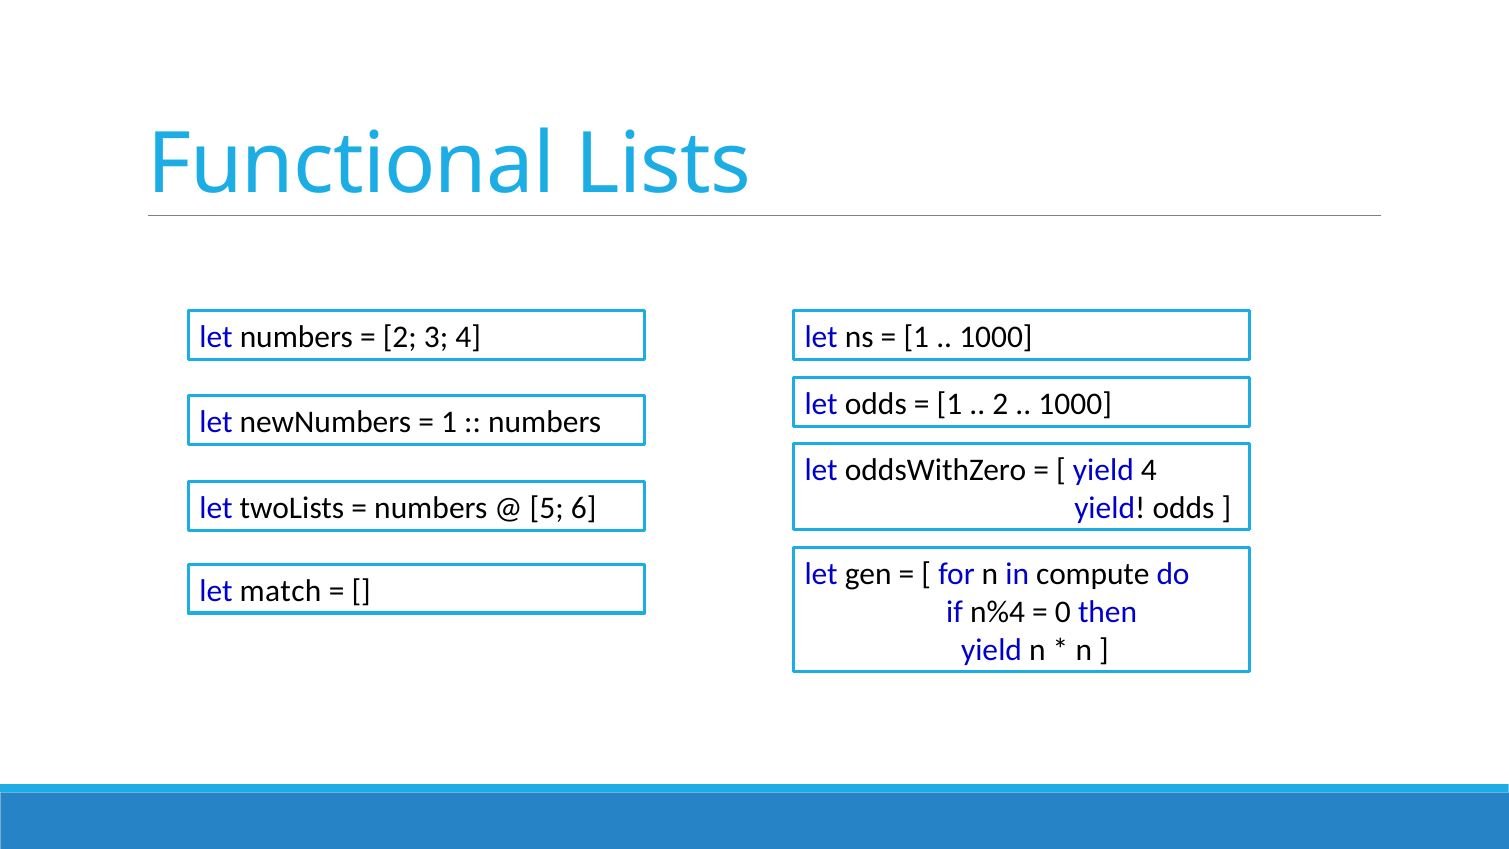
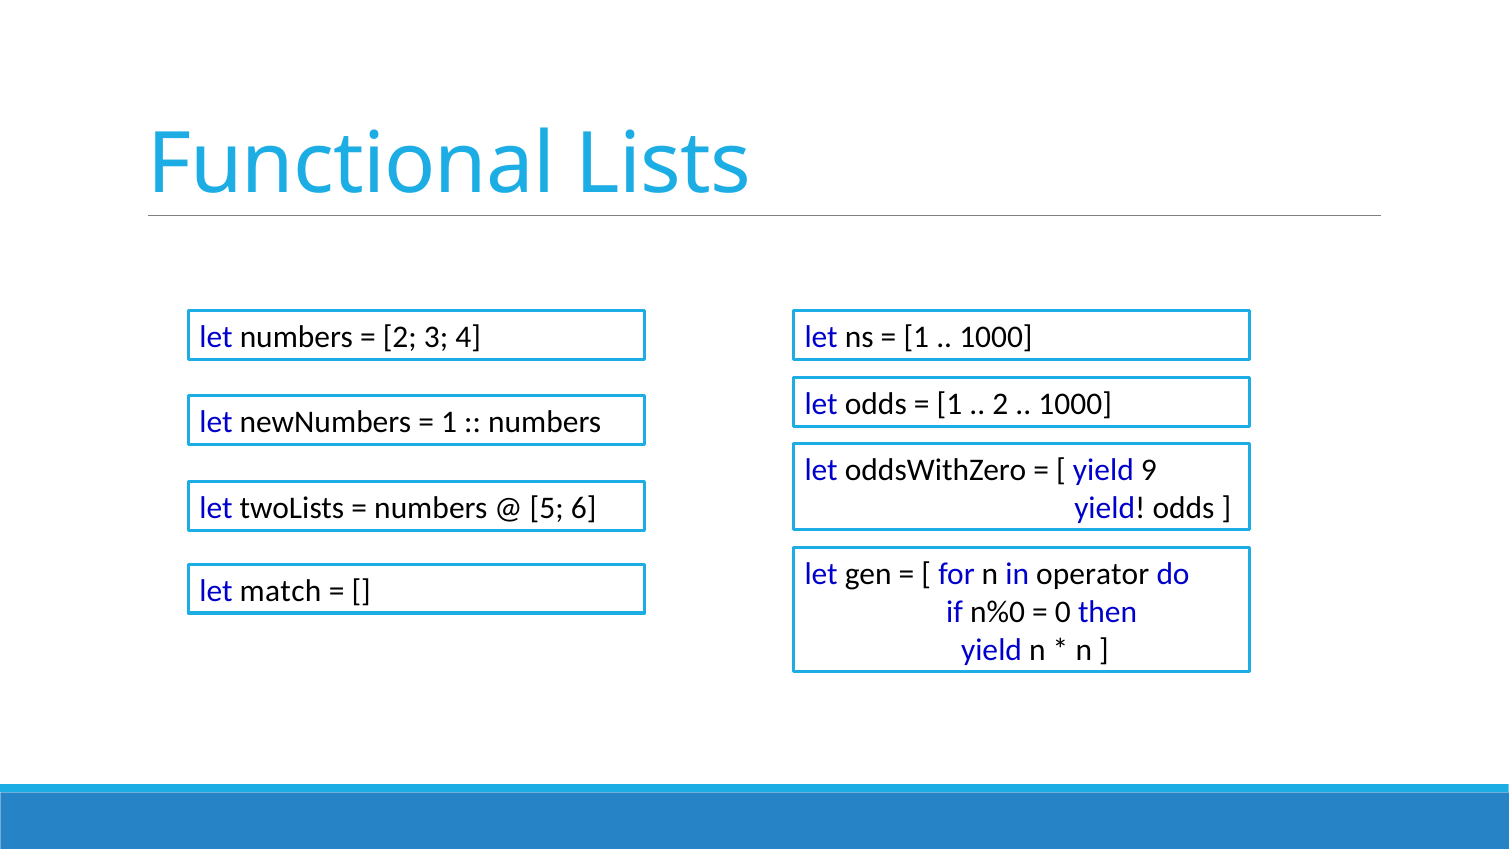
yield 4: 4 -> 9
compute: compute -> operator
n%4: n%4 -> n%0
